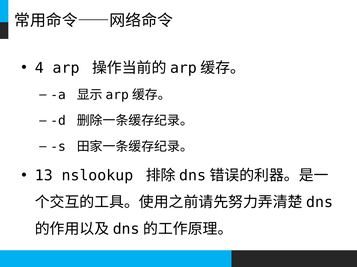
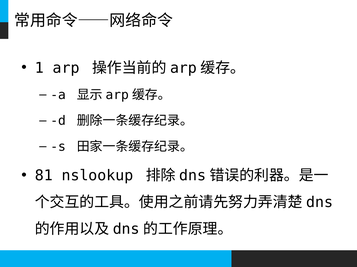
4: 4 -> 1
13: 13 -> 81
